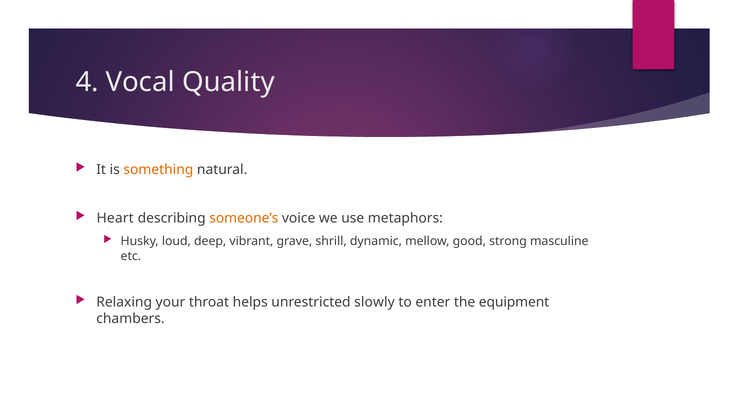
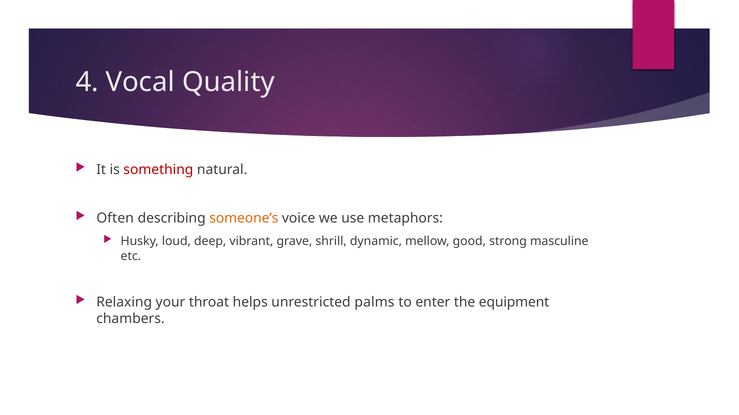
something colour: orange -> red
Heart: Heart -> Often
slowly: slowly -> palms
